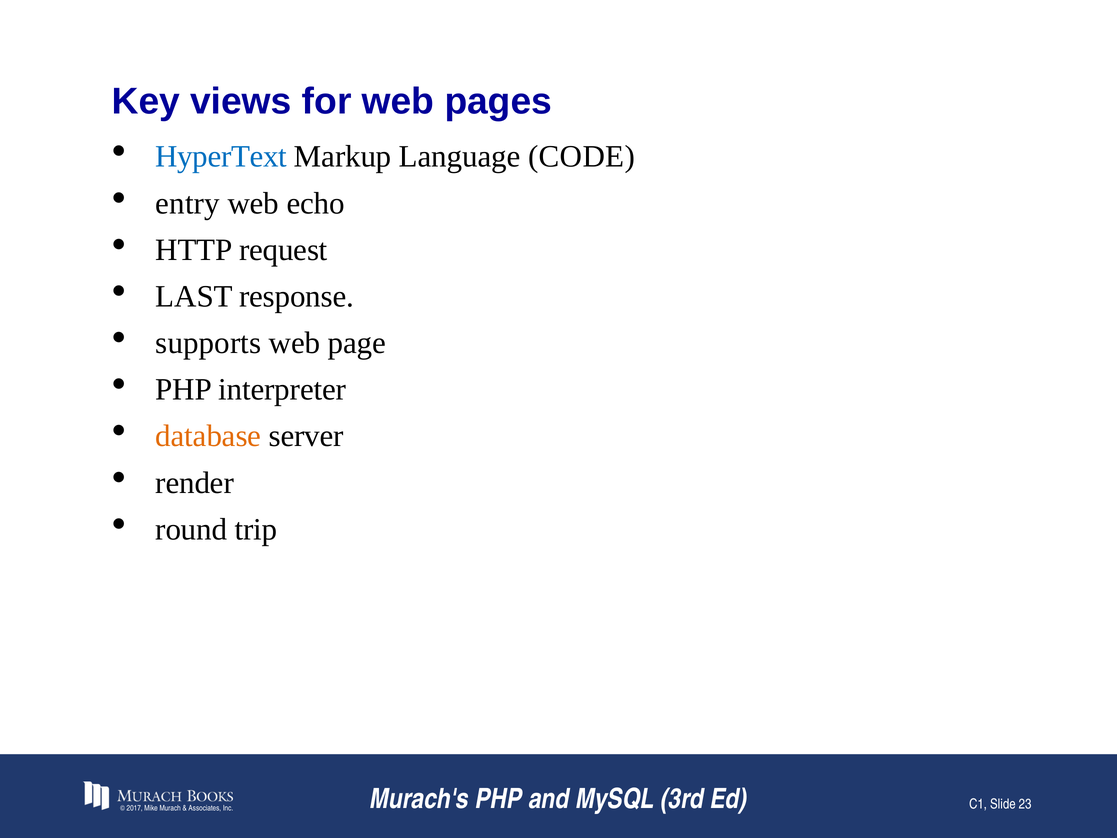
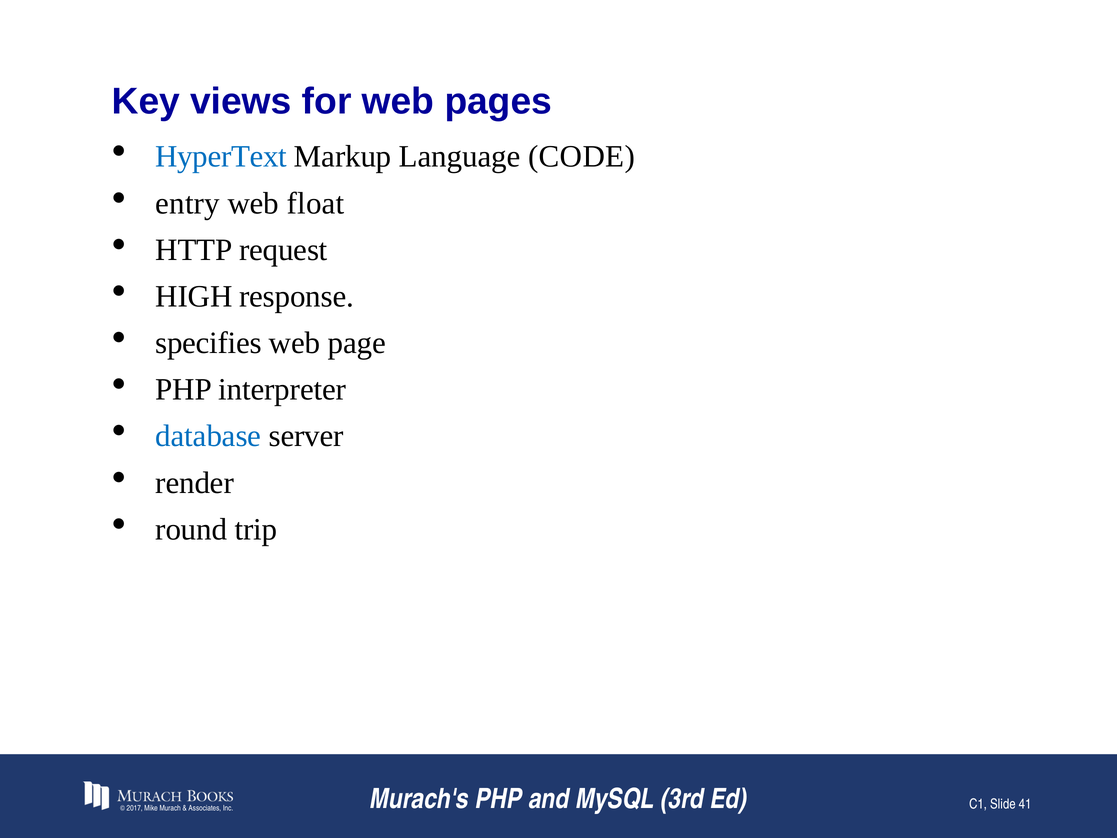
echo: echo -> float
LAST: LAST -> HIGH
supports: supports -> specifies
database colour: orange -> blue
23: 23 -> 41
